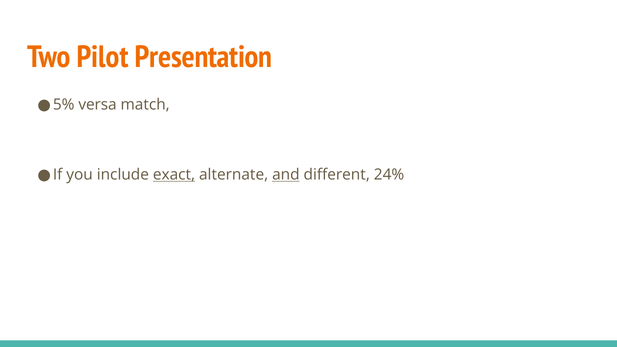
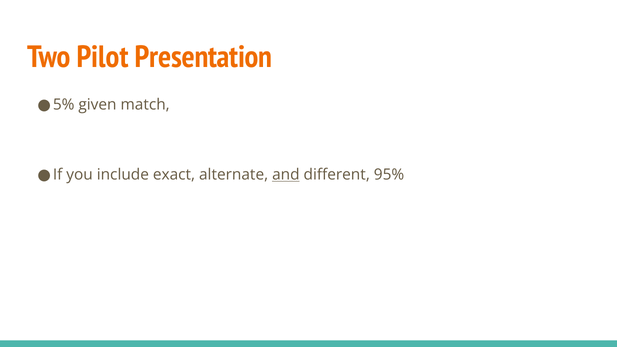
versa: versa -> given
exact underline: present -> none
24%: 24% -> 95%
